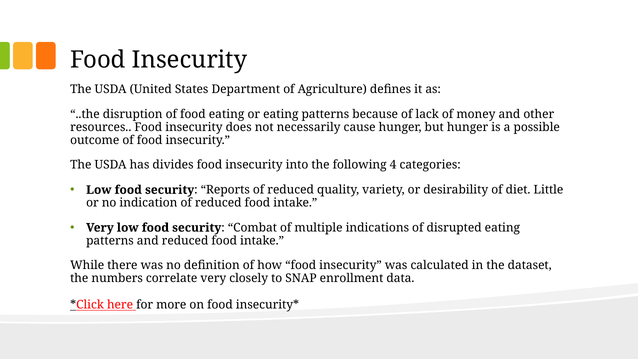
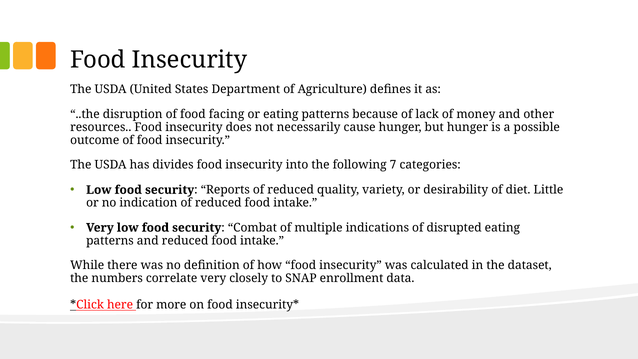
food eating: eating -> facing
4: 4 -> 7
